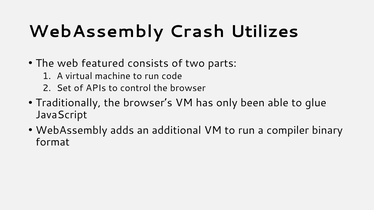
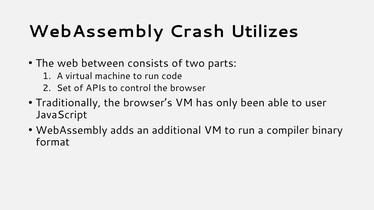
featured: featured -> between
glue: glue -> user
